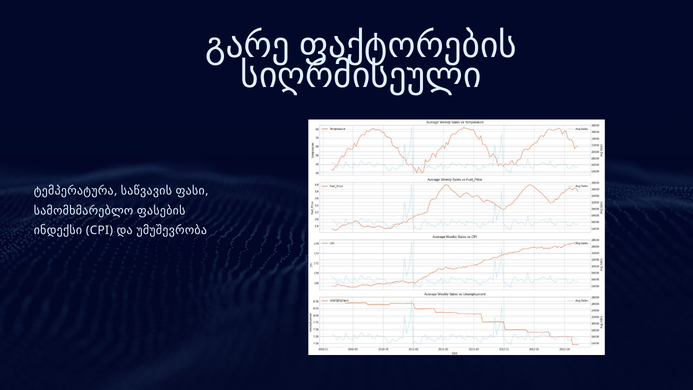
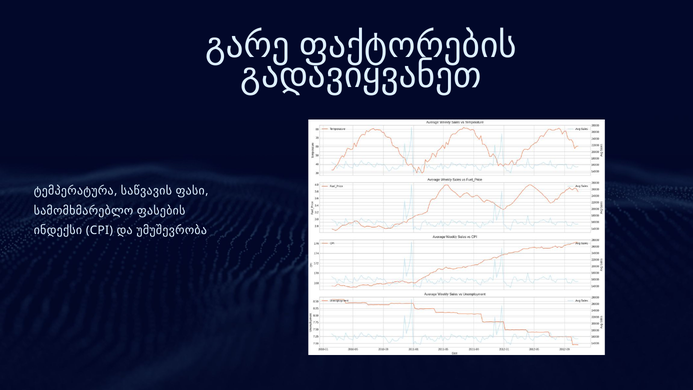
სიღრმისეული: სიღრმისეული -> გადავიყვანეთ
